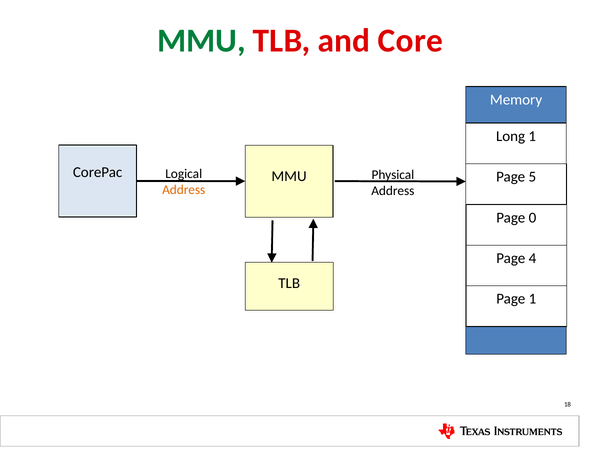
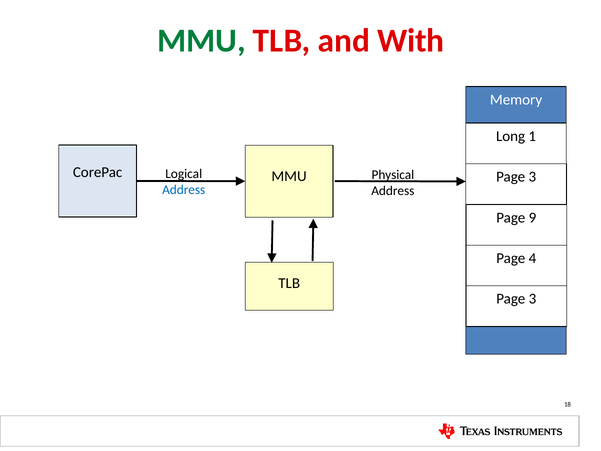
Core: Core -> With
5 at (532, 177): 5 -> 3
Address at (184, 190) colour: orange -> blue
0: 0 -> 9
1 at (533, 299): 1 -> 3
